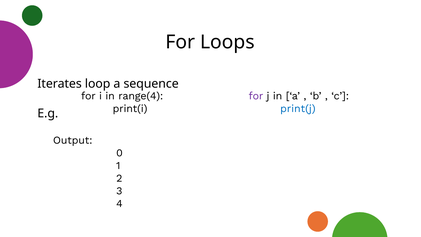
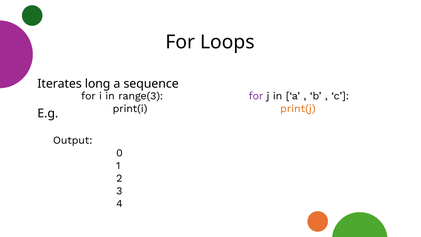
loop: loop -> long
range(4: range(4 -> range(3
print(j colour: blue -> orange
